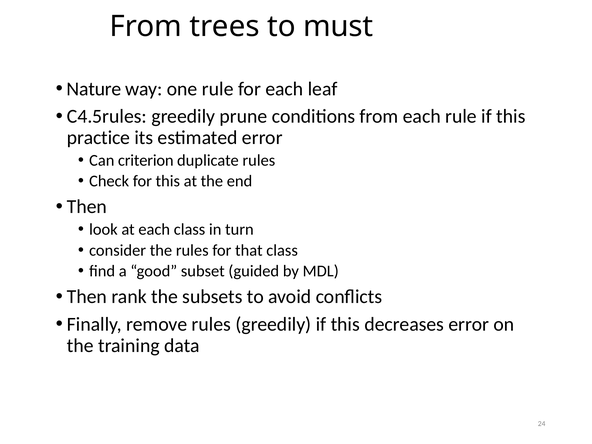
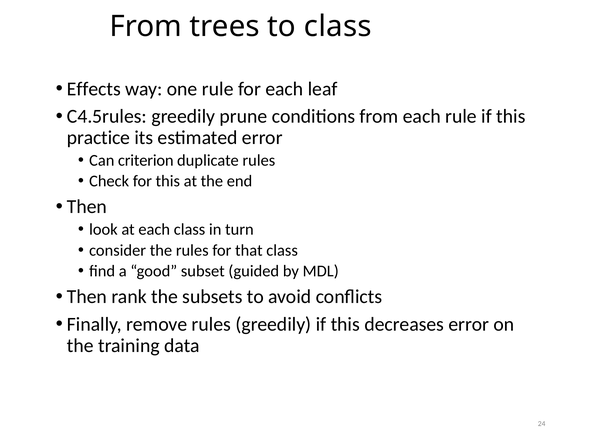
to must: must -> class
Nature: Nature -> Effects
